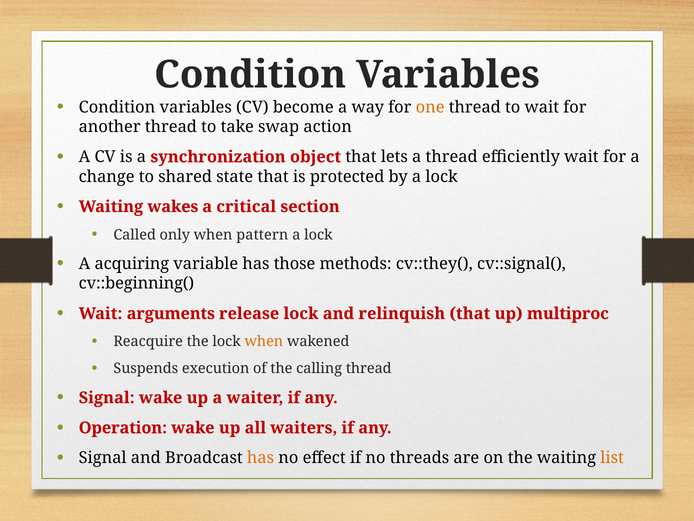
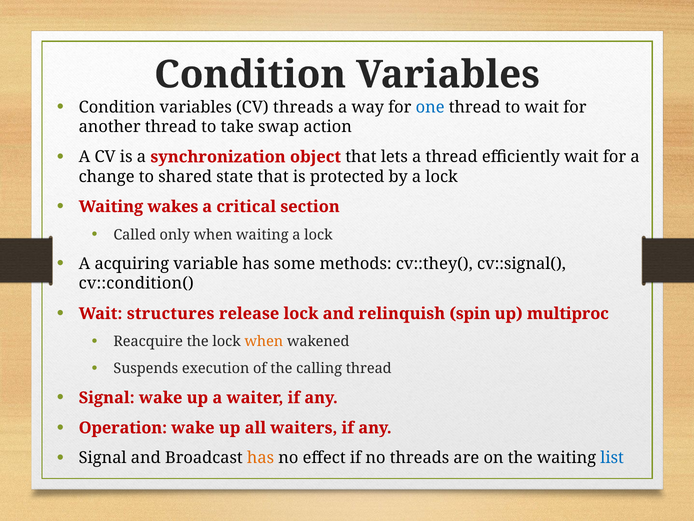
CV become: become -> threads
one colour: orange -> blue
when pattern: pattern -> waiting
those: those -> some
cv::beginning(: cv::beginning( -> cv::condition(
arguments: arguments -> structures
relinquish that: that -> spin
list colour: orange -> blue
